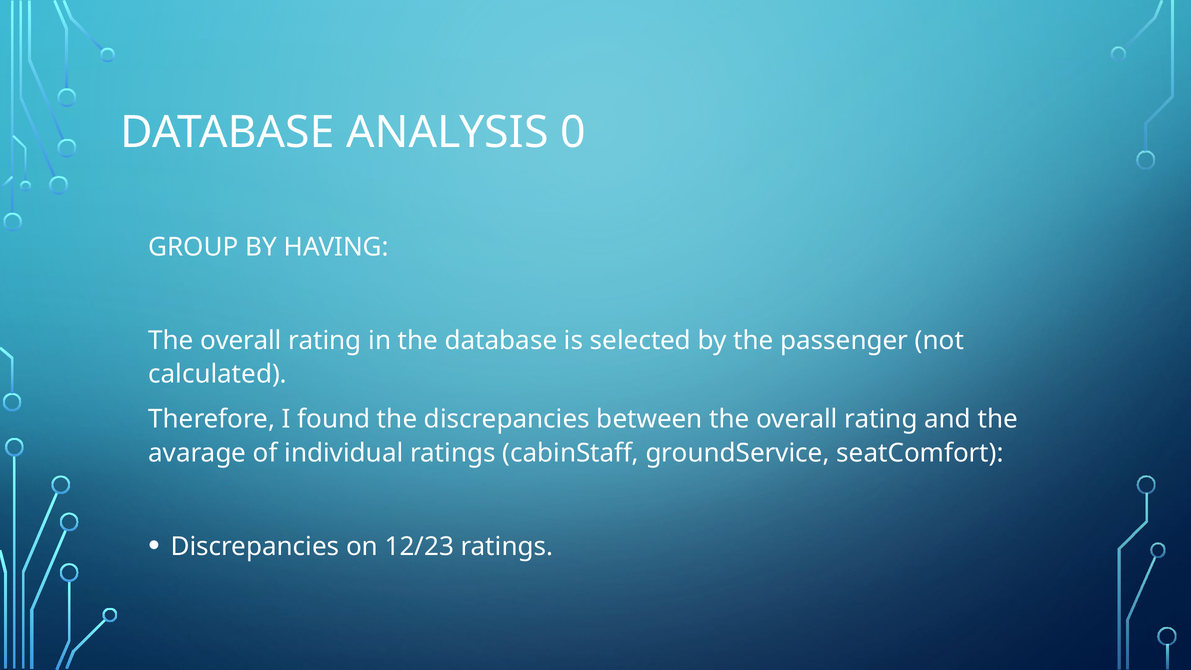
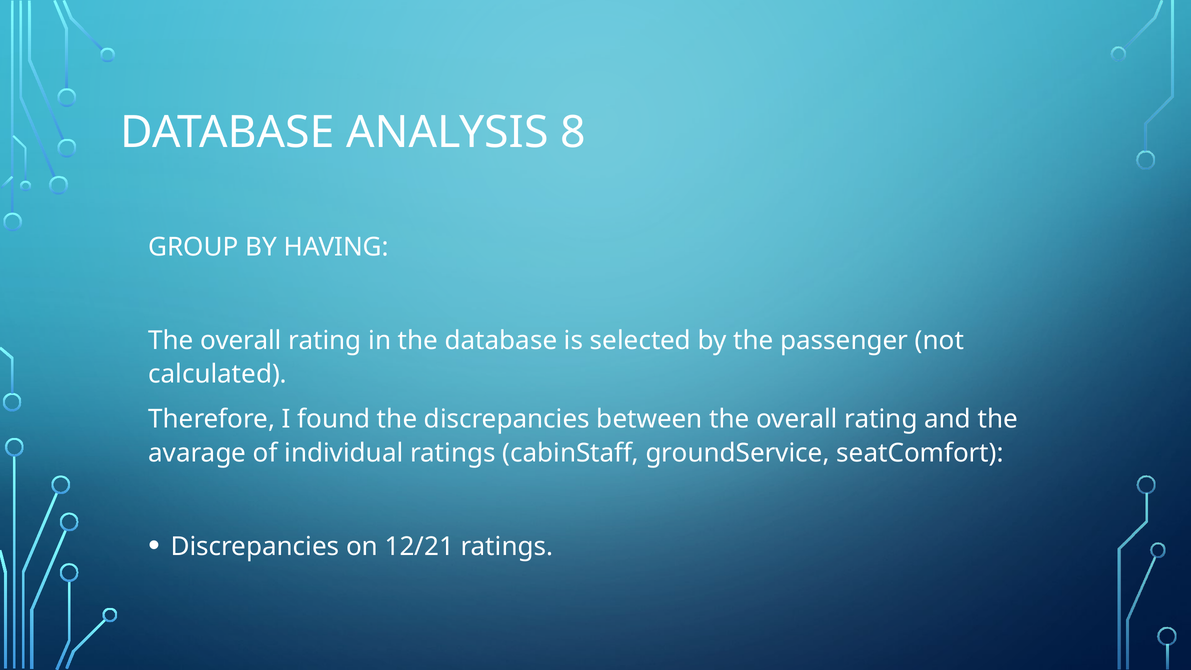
0: 0 -> 8
12/23: 12/23 -> 12/21
